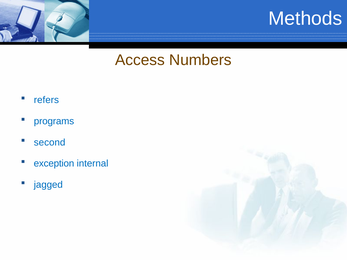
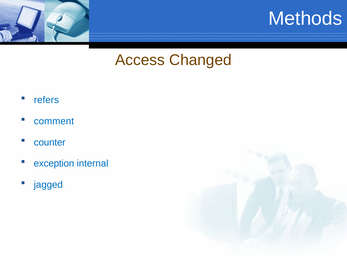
Numbers: Numbers -> Changed
programs: programs -> comment
second: second -> counter
